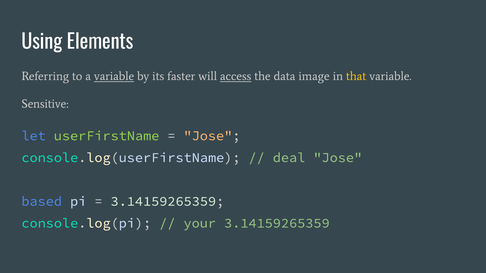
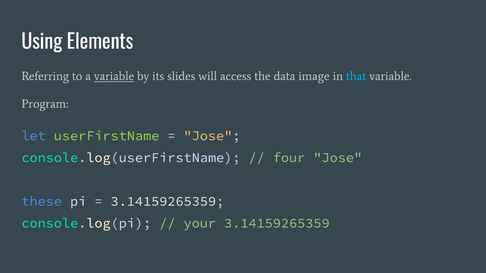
faster: faster -> slides
access underline: present -> none
that colour: yellow -> light blue
Sensitive: Sensitive -> Program
deal: deal -> four
based: based -> these
